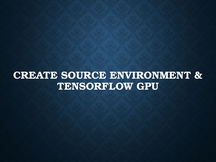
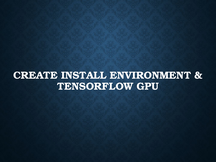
SOURCE: SOURCE -> INSTALL
